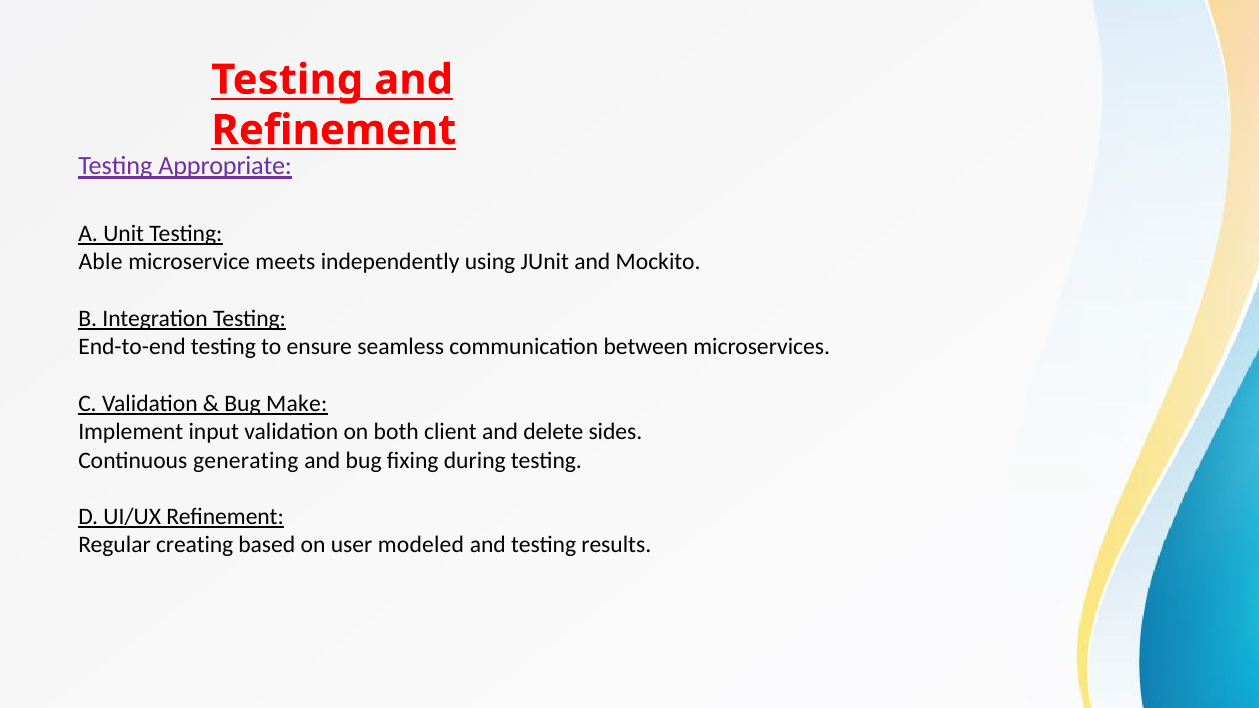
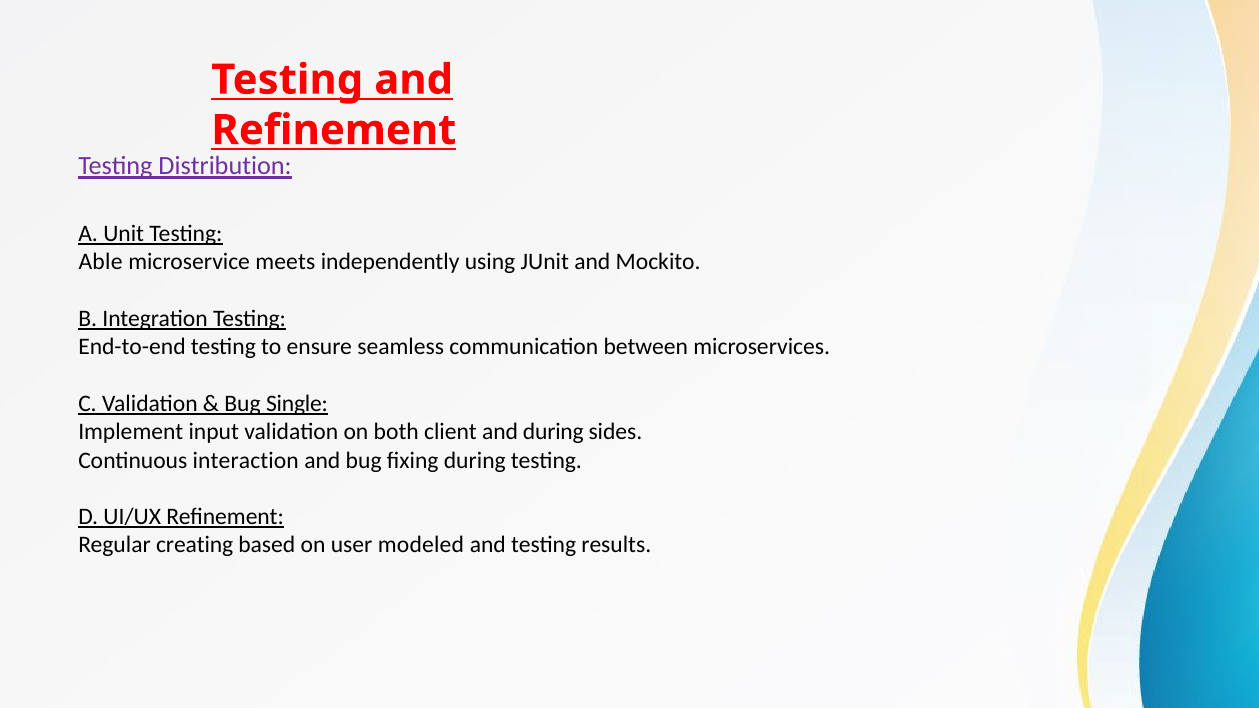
Appropriate: Appropriate -> Distribution
Make: Make -> Single
and delete: delete -> during
generating: generating -> interaction
